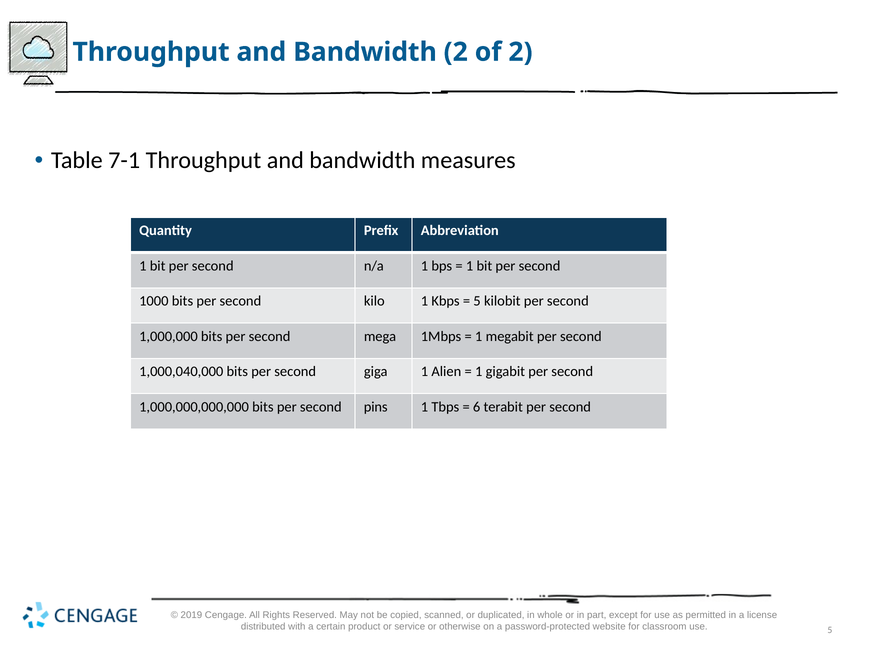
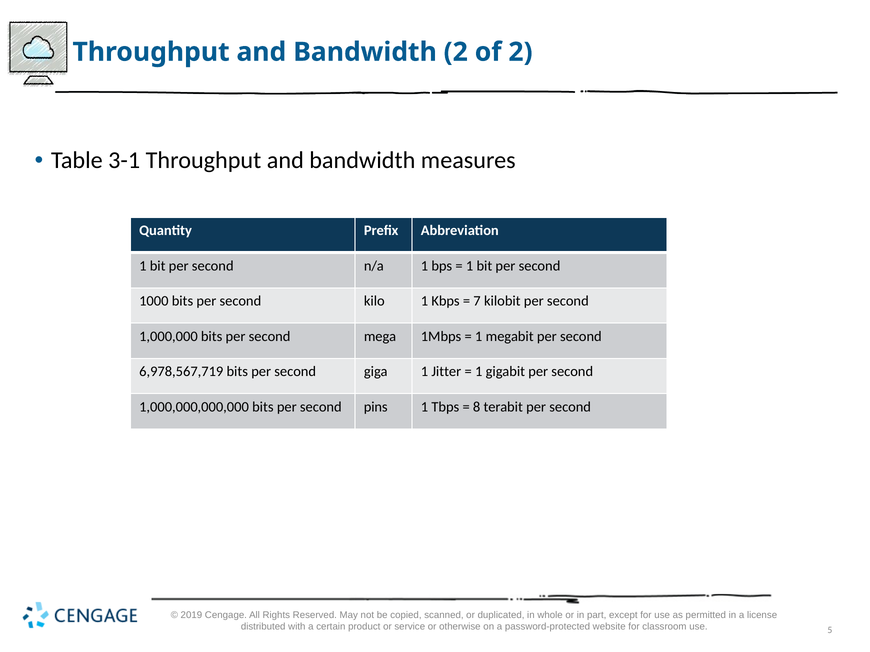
7-1: 7-1 -> 3-1
5 at (477, 301): 5 -> 7
1,000,040,000: 1,000,040,000 -> 6,978,567,719
Alien: Alien -> Jitter
6: 6 -> 8
